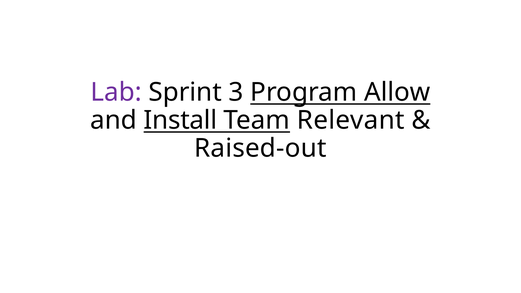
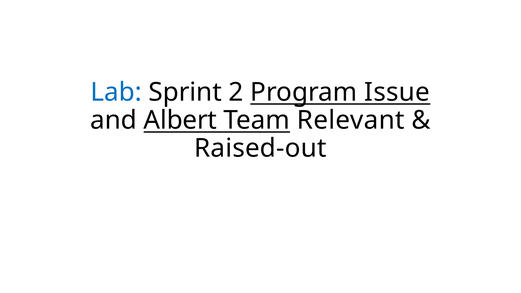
Lab colour: purple -> blue
3: 3 -> 2
Allow: Allow -> Issue
Install: Install -> Albert
